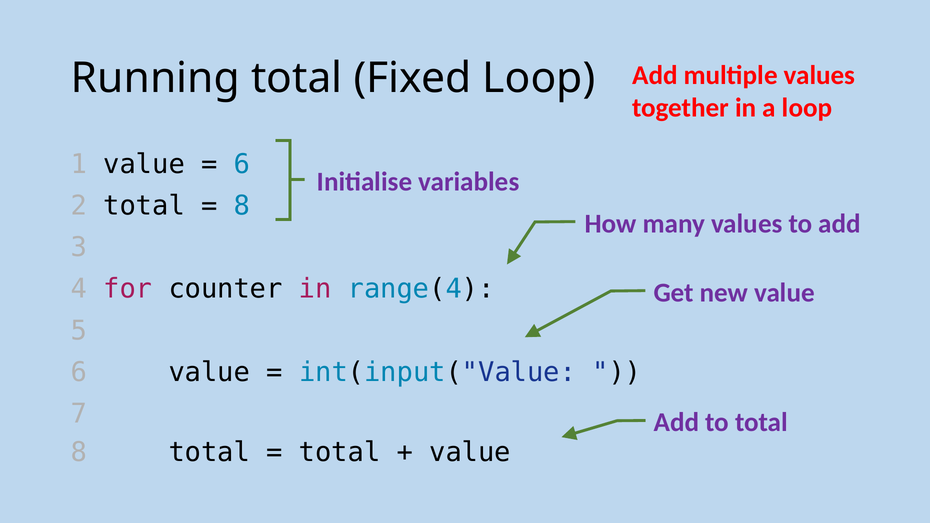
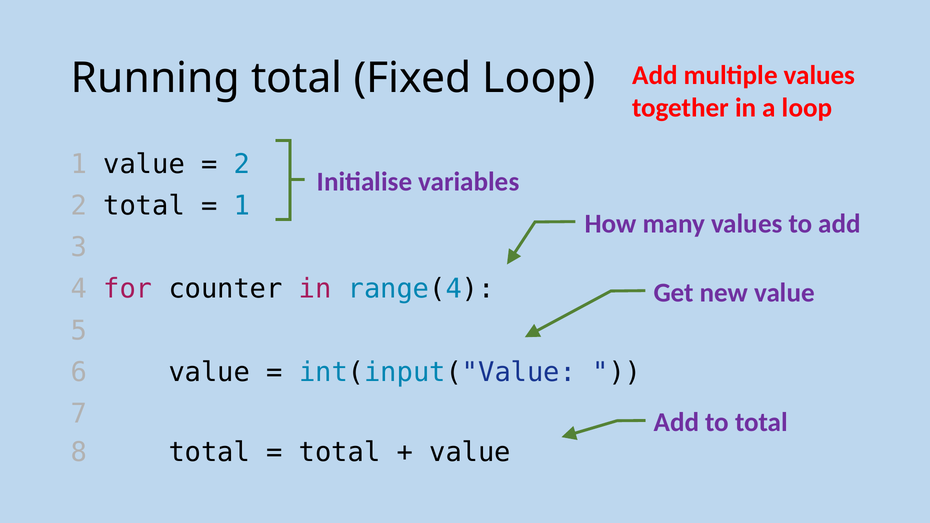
6 at (242, 164): 6 -> 2
8 at (242, 206): 8 -> 1
